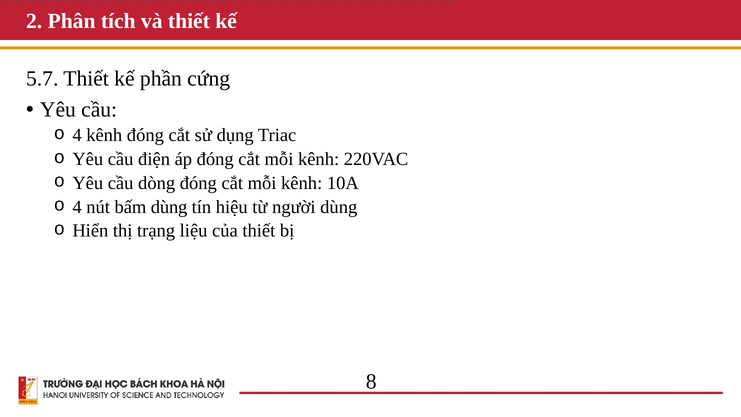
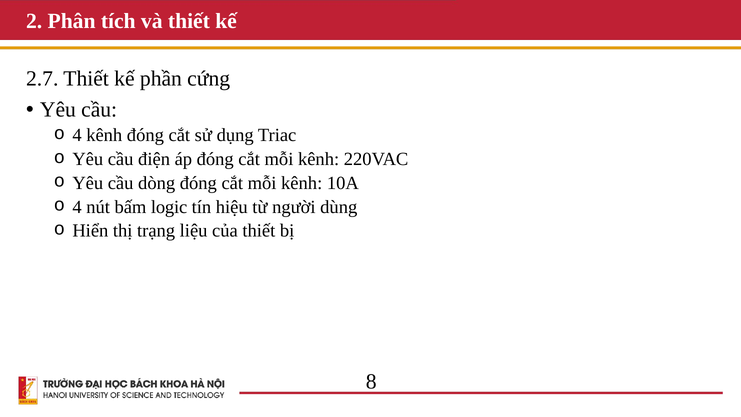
5.7: 5.7 -> 2.7
bấm dùng: dùng -> logic
